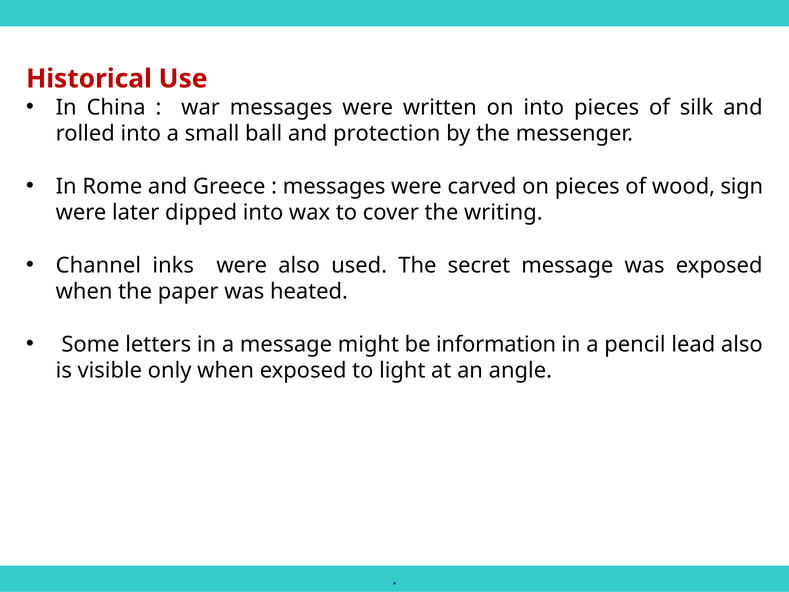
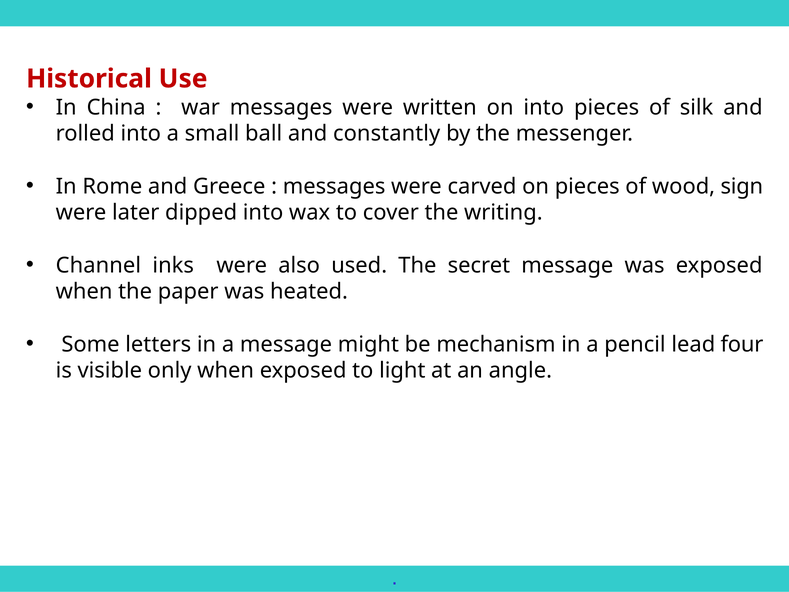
protection: protection -> constantly
information: information -> mechanism
lead also: also -> four
